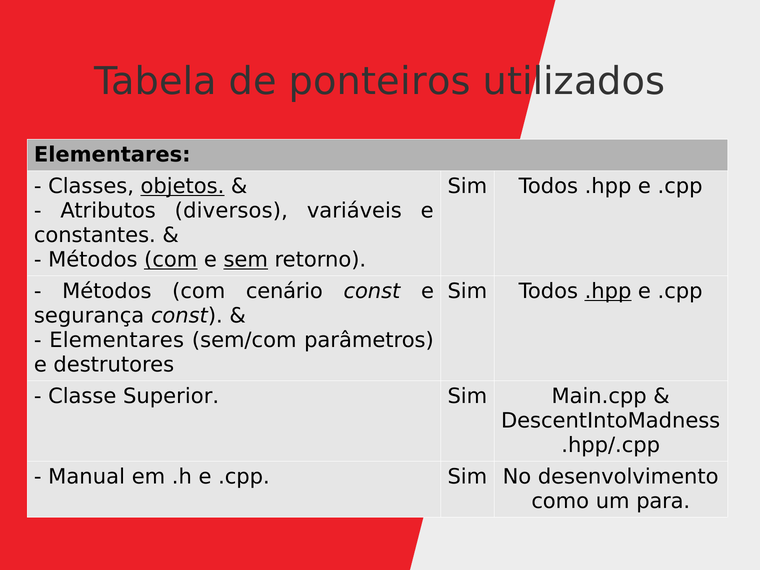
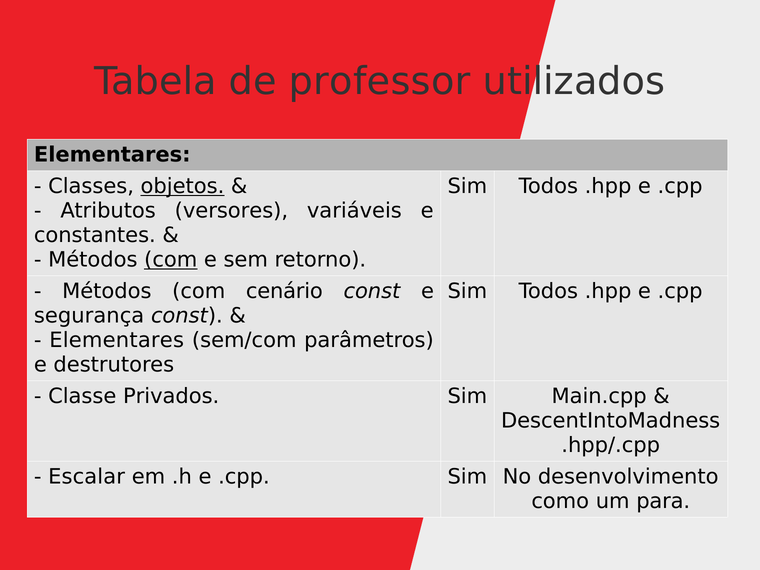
ponteiros: ponteiros -> professor
diversos: diversos -> versores
sem underline: present -> none
.hpp at (608, 291) underline: present -> none
Superior: Superior -> Privados
Manual: Manual -> Escalar
